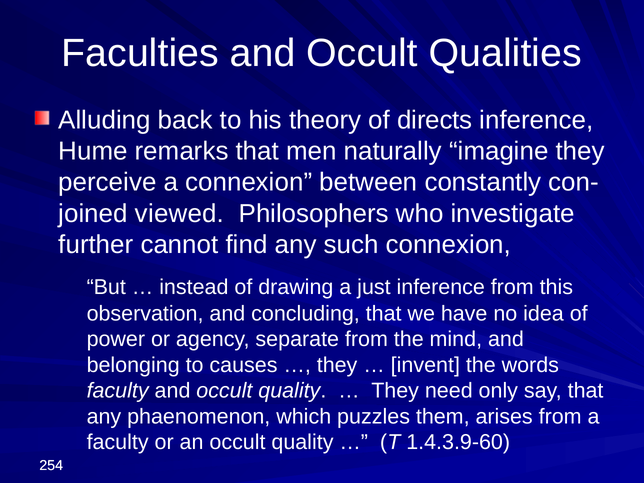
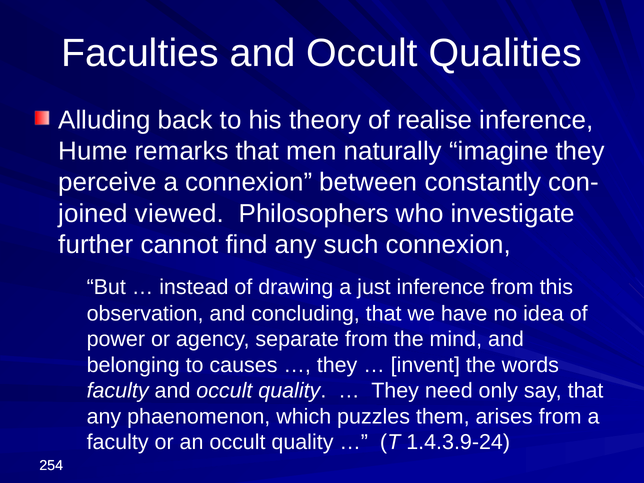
directs: directs -> realise
1.4.3.9-60: 1.4.3.9-60 -> 1.4.3.9-24
